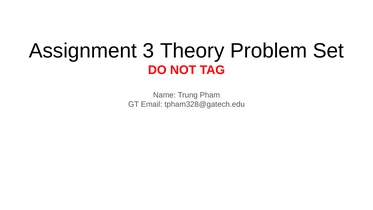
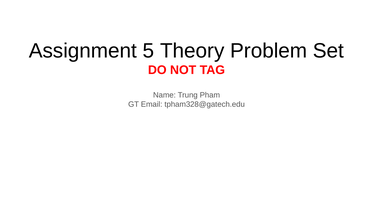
3: 3 -> 5
